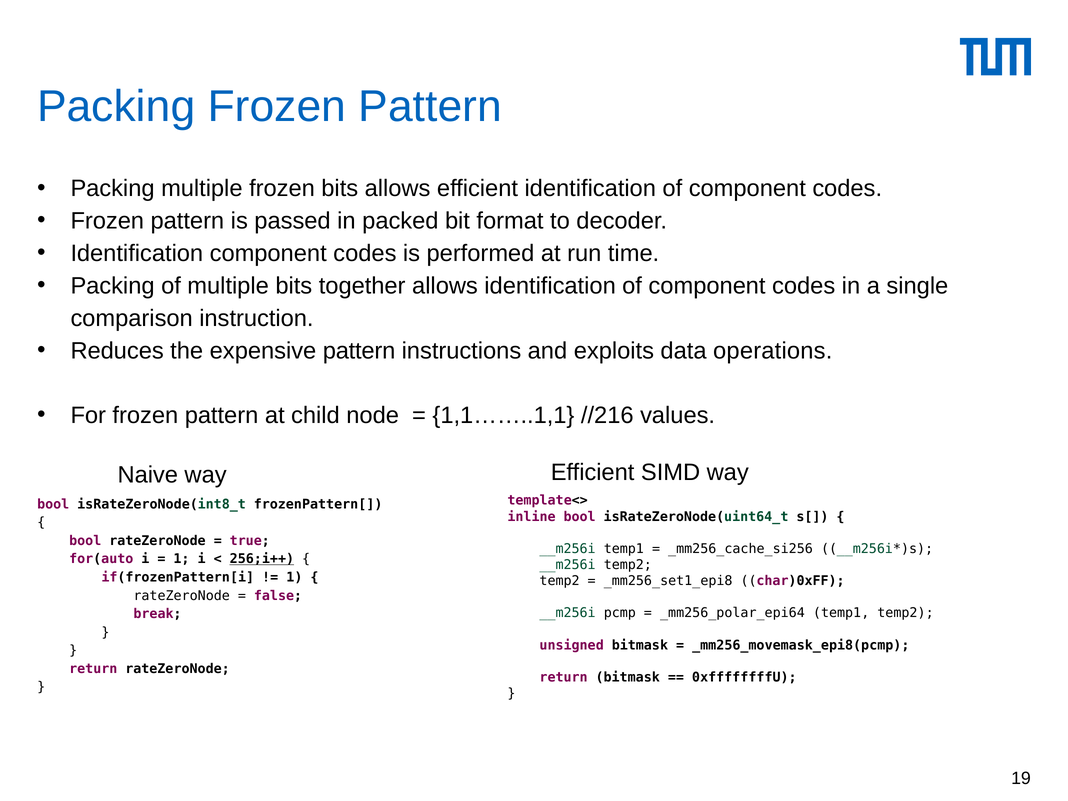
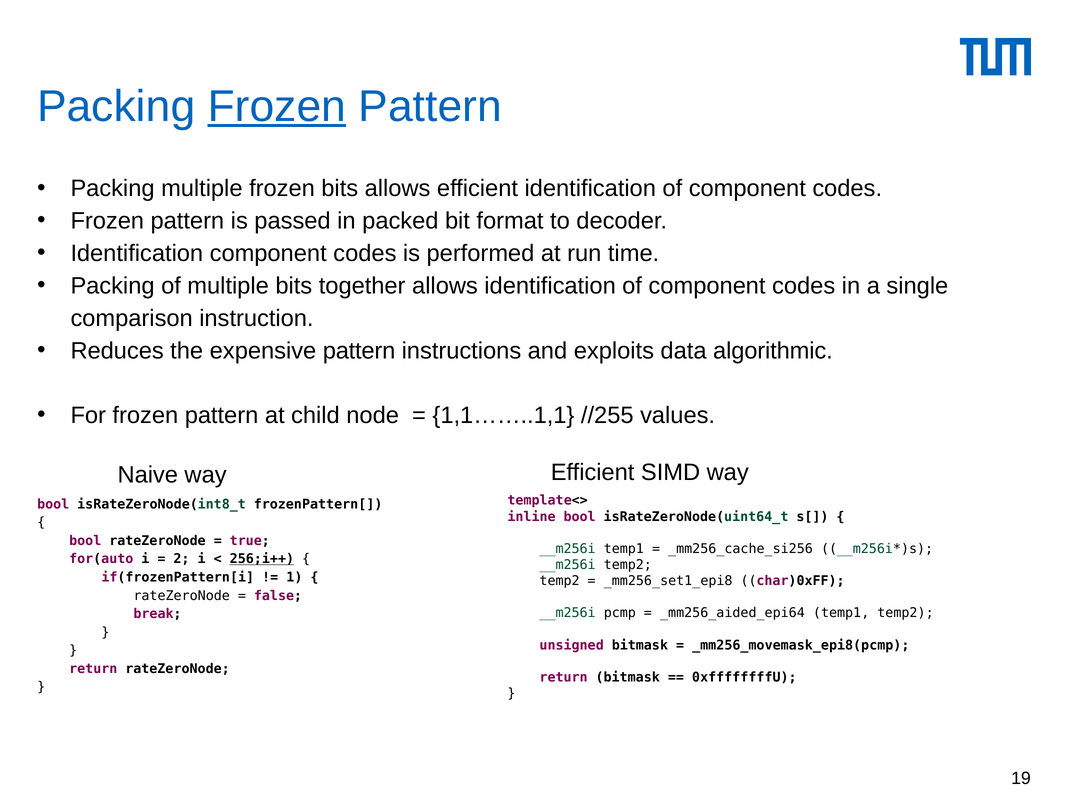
Frozen at (277, 106) underline: none -> present
operations: operations -> algorithmic
//216: //216 -> //255
1 at (181, 559): 1 -> 2
_mm256_polar_epi64: _mm256_polar_epi64 -> _mm256_aided_epi64
